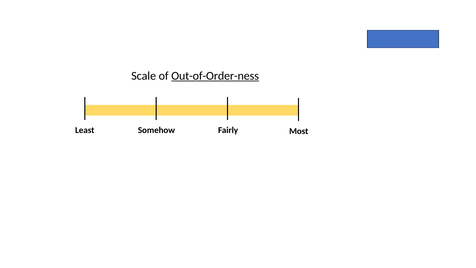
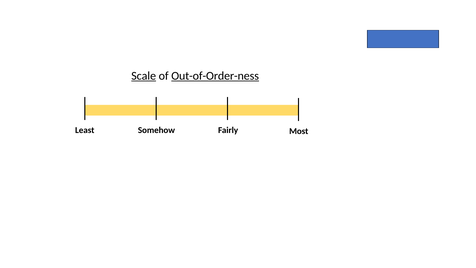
Scale underline: none -> present
